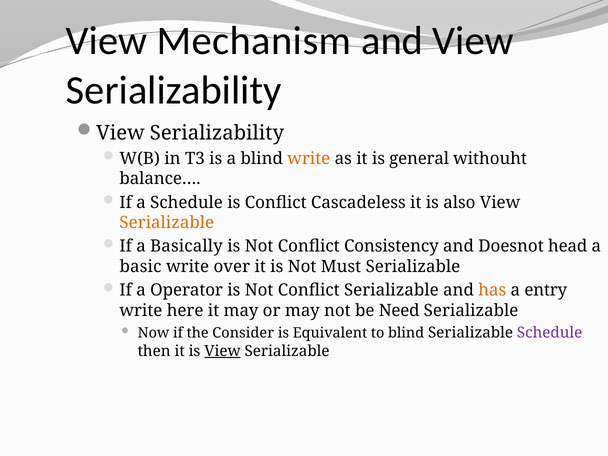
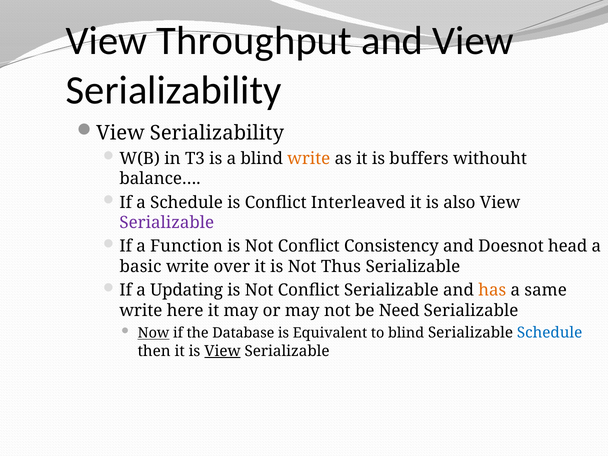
Mechanism: Mechanism -> Throughput
general: general -> buffers
Cascadeless: Cascadeless -> Interleaved
Serializable at (167, 223) colour: orange -> purple
Basically: Basically -> Function
Must: Must -> Thus
Operator: Operator -> Updating
entry: entry -> same
Now underline: none -> present
Consider: Consider -> Database
Schedule at (550, 333) colour: purple -> blue
